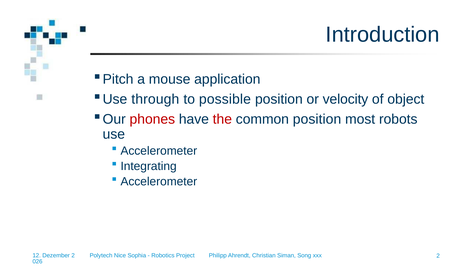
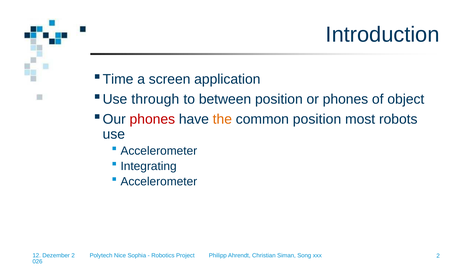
Pitch: Pitch -> Time
mouse: mouse -> screen
possible: possible -> between
or velocity: velocity -> phones
the colour: red -> orange
